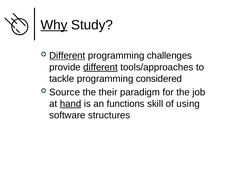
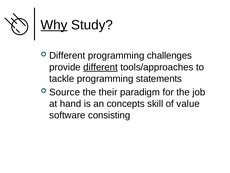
Different at (67, 55) underline: present -> none
considered: considered -> statements
hand underline: present -> none
functions: functions -> concepts
using: using -> value
structures: structures -> consisting
